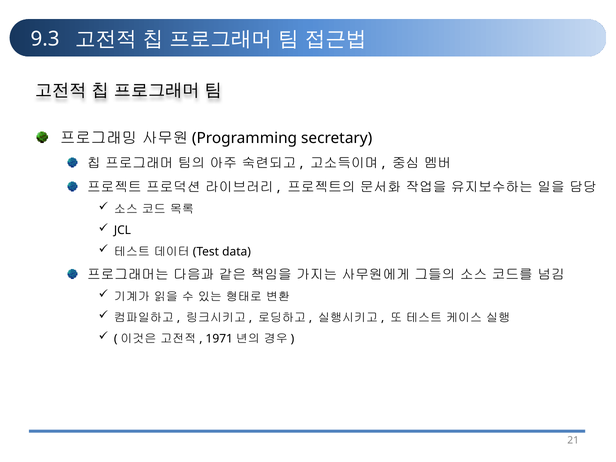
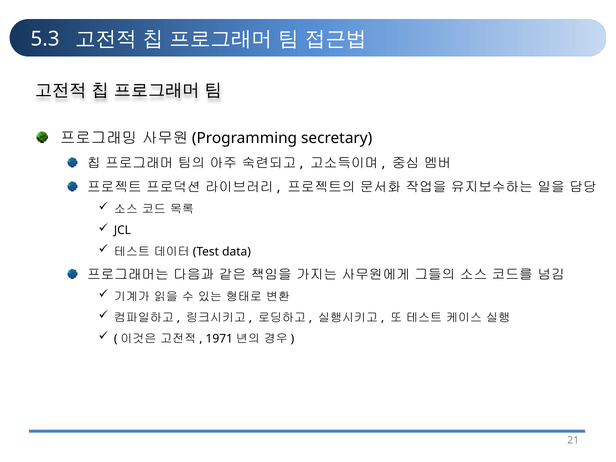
9.3: 9.3 -> 5.3
